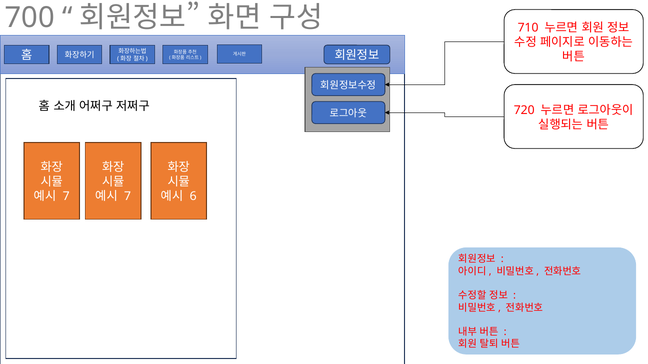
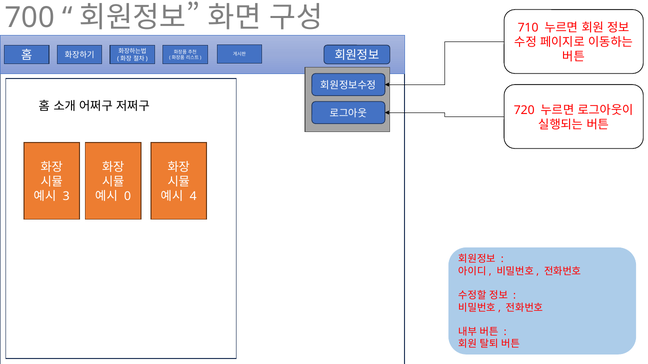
7 at (66, 197): 7 -> 3
7 at (128, 197): 7 -> 0
6: 6 -> 4
